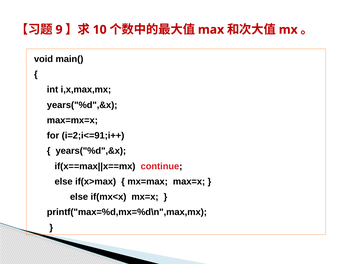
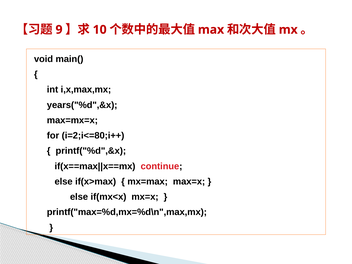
i=2;i<=91;i++: i=2;i<=91;i++ -> i=2;i<=80;i++
years("%d",&x at (91, 151): years("%d",&x -> printf("%d",&x
